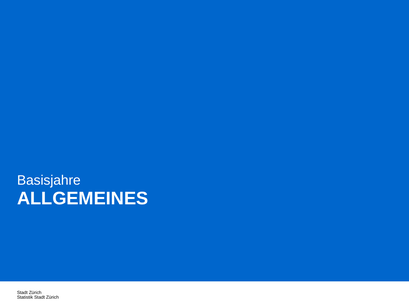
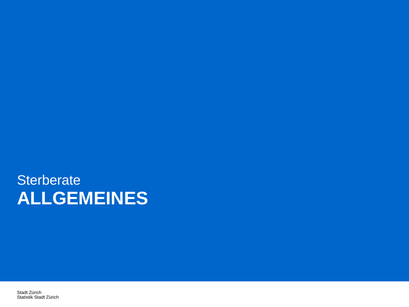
Basisjahre: Basisjahre -> Sterberate
